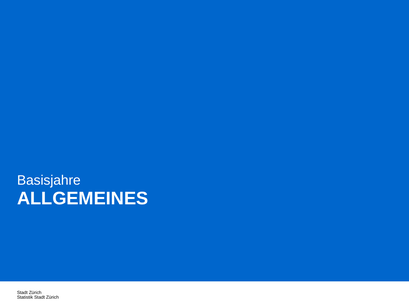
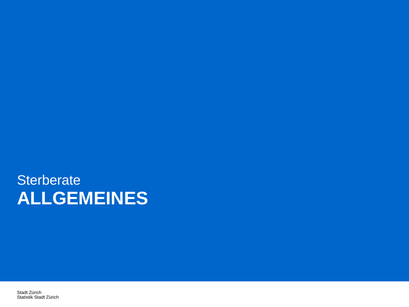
Basisjahre: Basisjahre -> Sterberate
